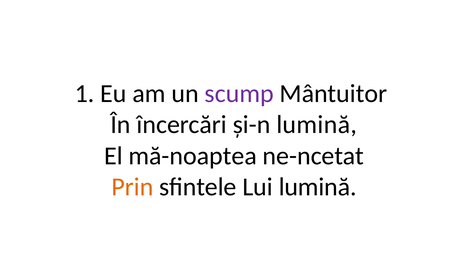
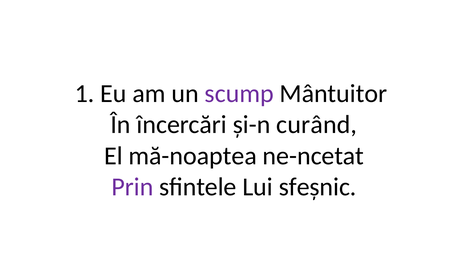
și-n lumină: lumină -> curând
Prin colour: orange -> purple
Lui lumină: lumină -> sfeșnic
